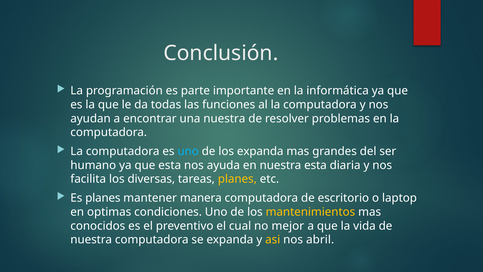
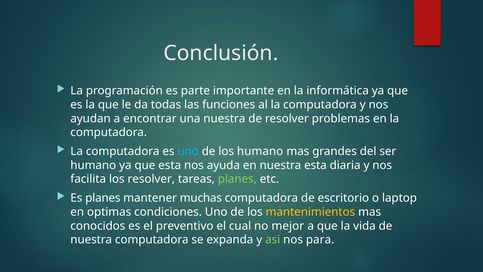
los expanda: expanda -> humano
los diversas: diversas -> resolver
planes at (237, 179) colour: yellow -> light green
manera: manera -> muchas
asi colour: yellow -> light green
abril: abril -> para
